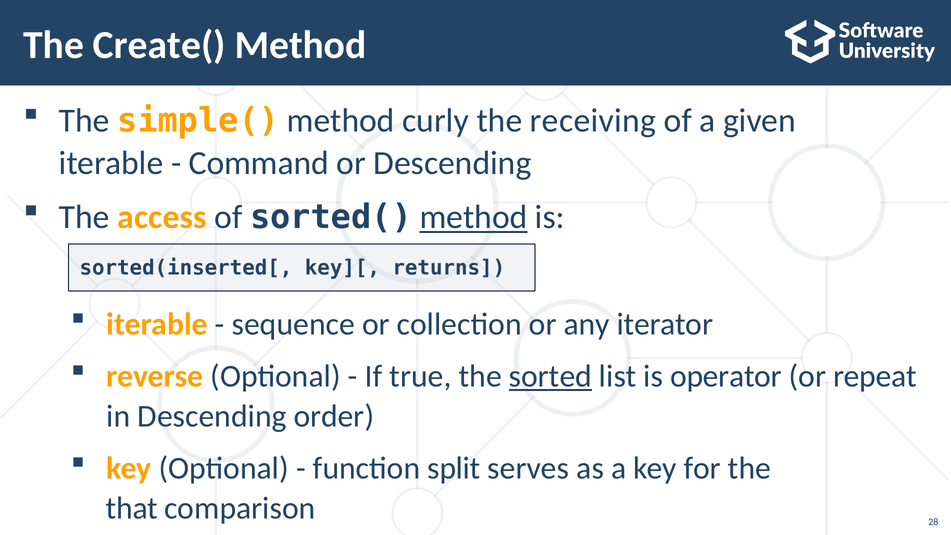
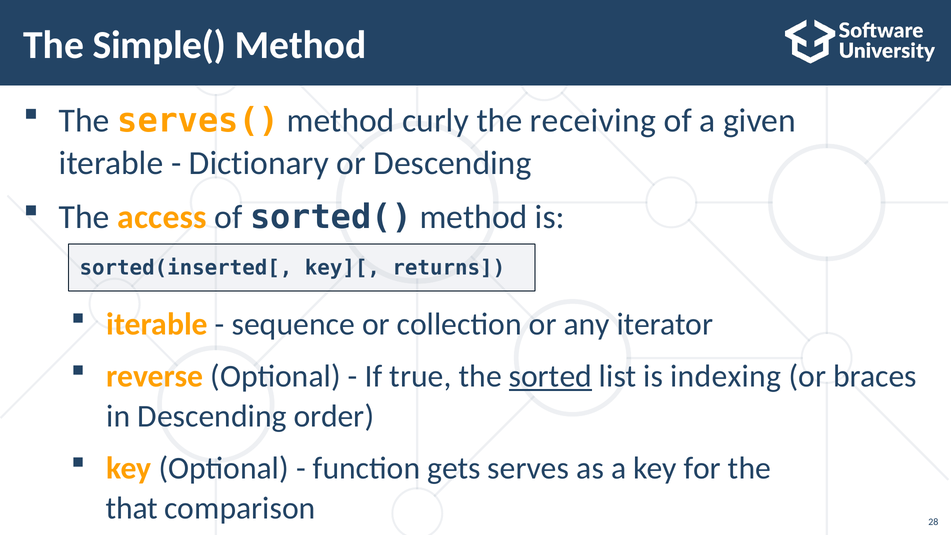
Create(: Create( -> Simple(
simple(: simple( -> serves(
Command: Command -> Dictionary
method at (474, 217) underline: present -> none
operator: operator -> indexing
repeat: repeat -> braces
split: split -> gets
